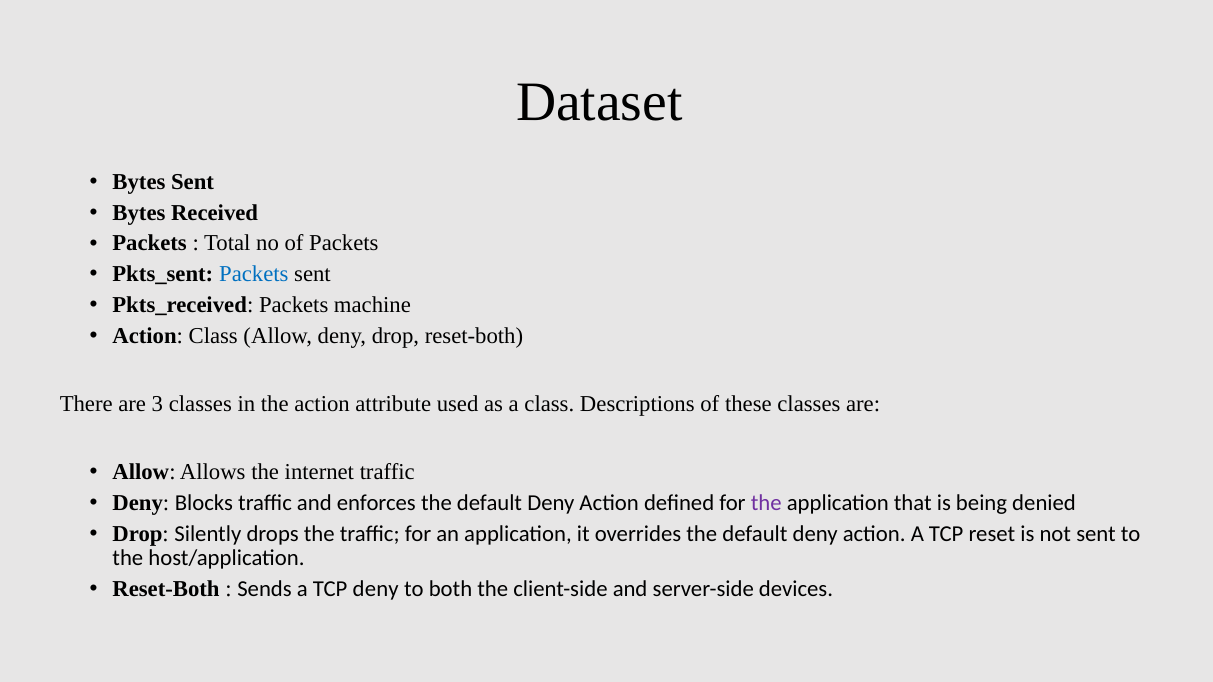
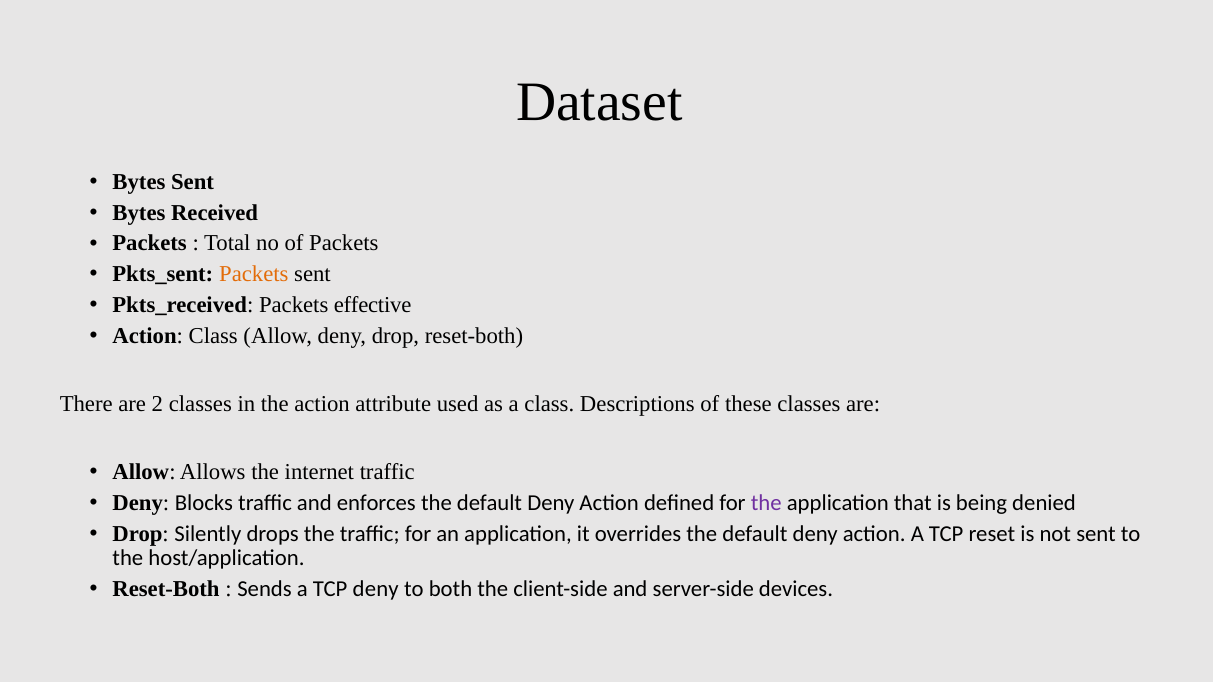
Packets at (254, 274) colour: blue -> orange
machine: machine -> effective
3: 3 -> 2
